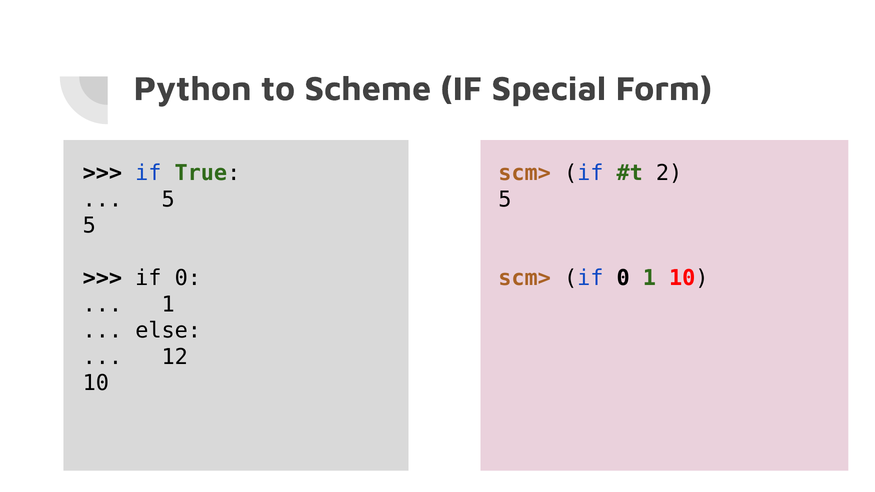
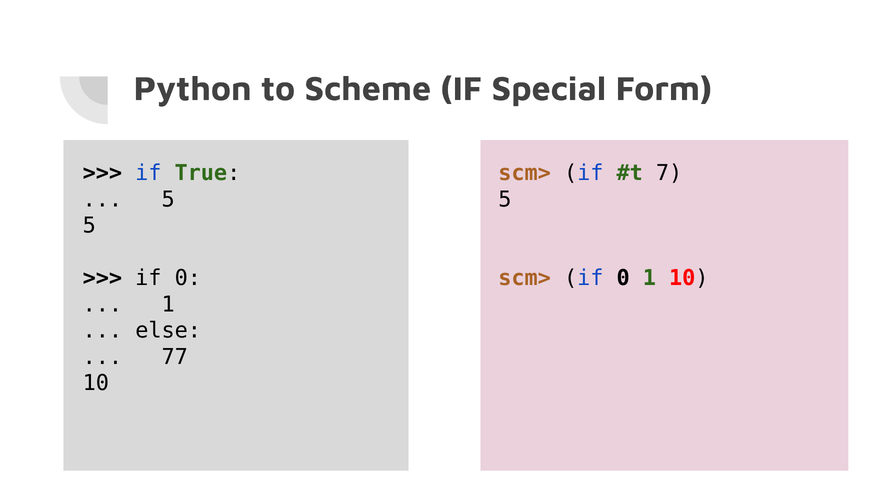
2: 2 -> 7
12: 12 -> 77
